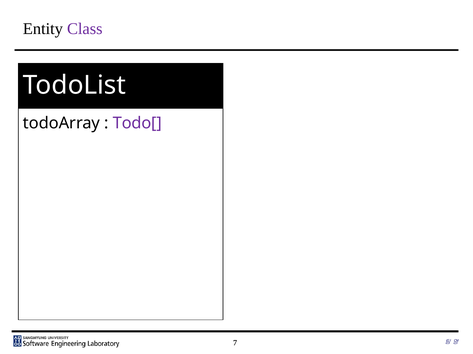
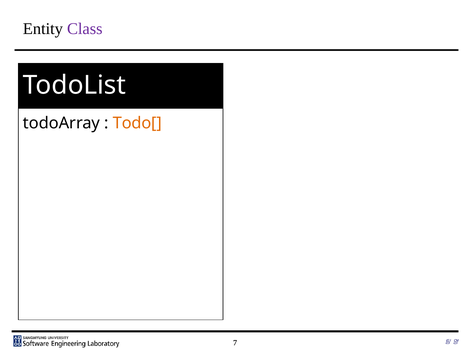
Todo[ colour: purple -> orange
